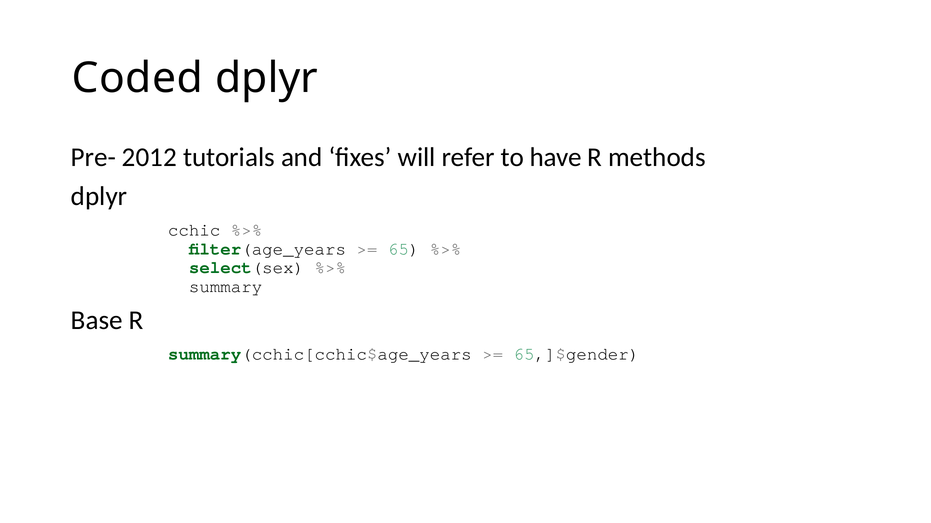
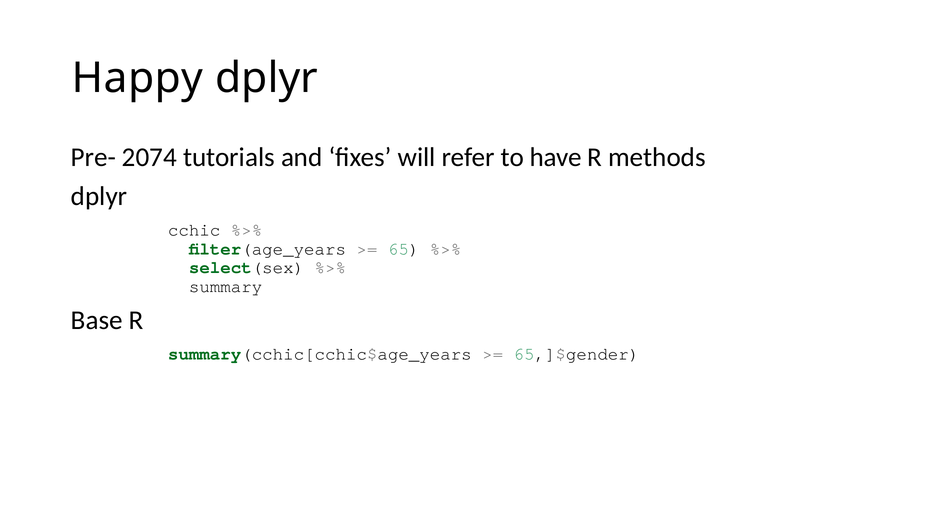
Coded: Coded -> Happy
2012: 2012 -> 2074
